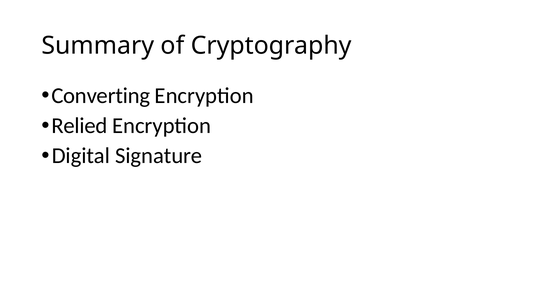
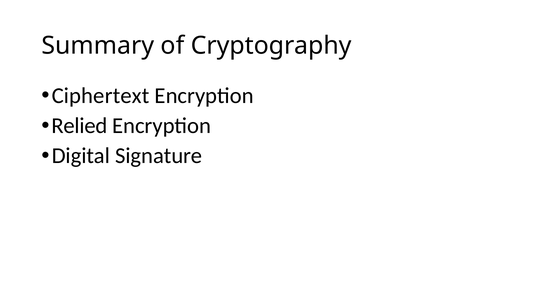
Converting: Converting -> Ciphertext
